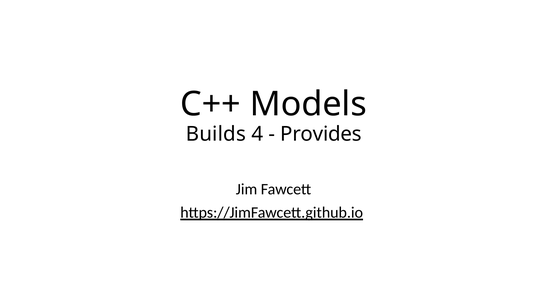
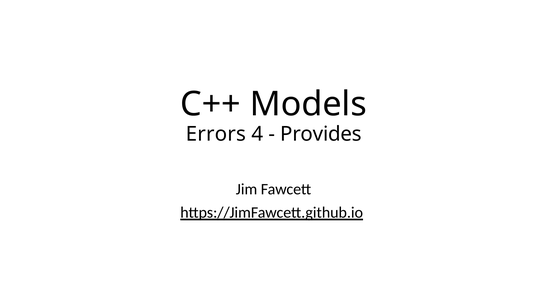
Builds: Builds -> Errors
